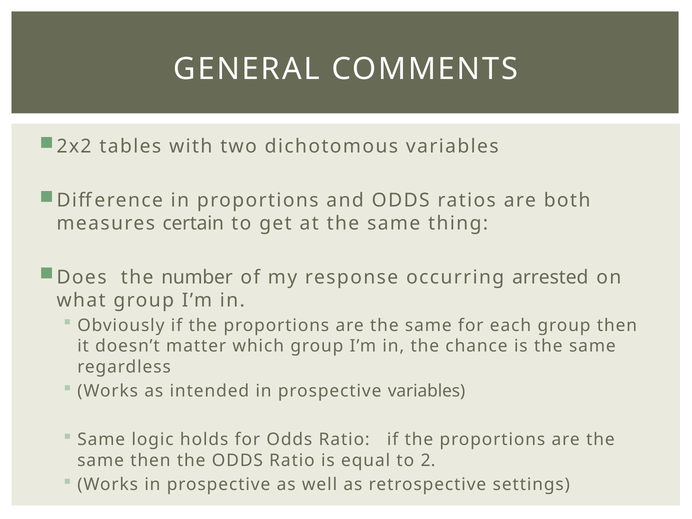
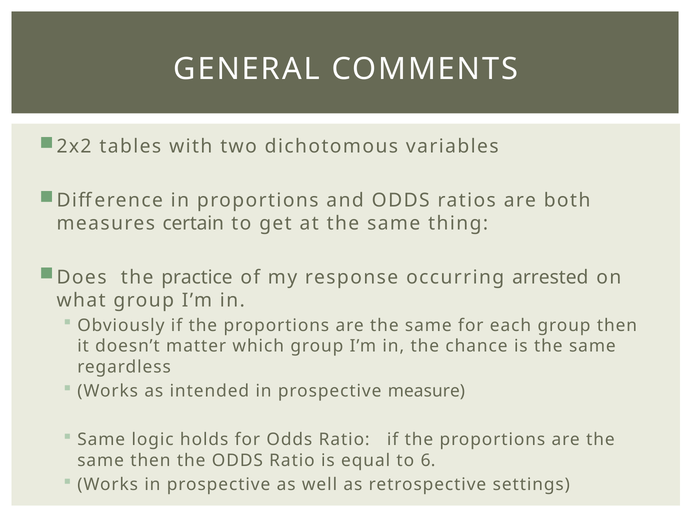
number: number -> practice
prospective variables: variables -> measure
2: 2 -> 6
